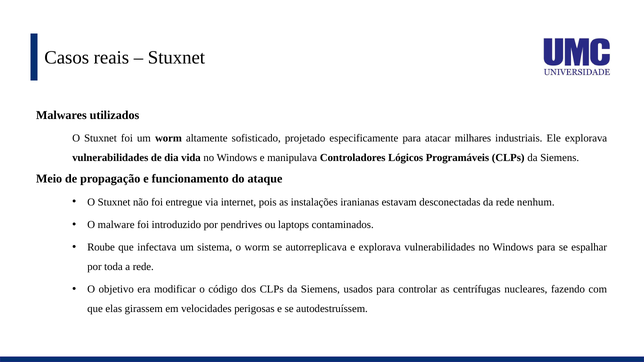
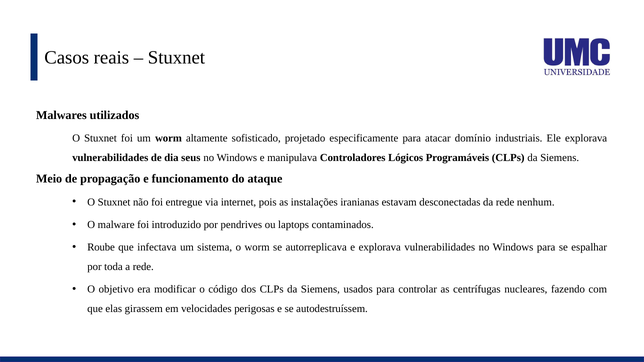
milhares: milhares -> domínio
vida: vida -> seus
